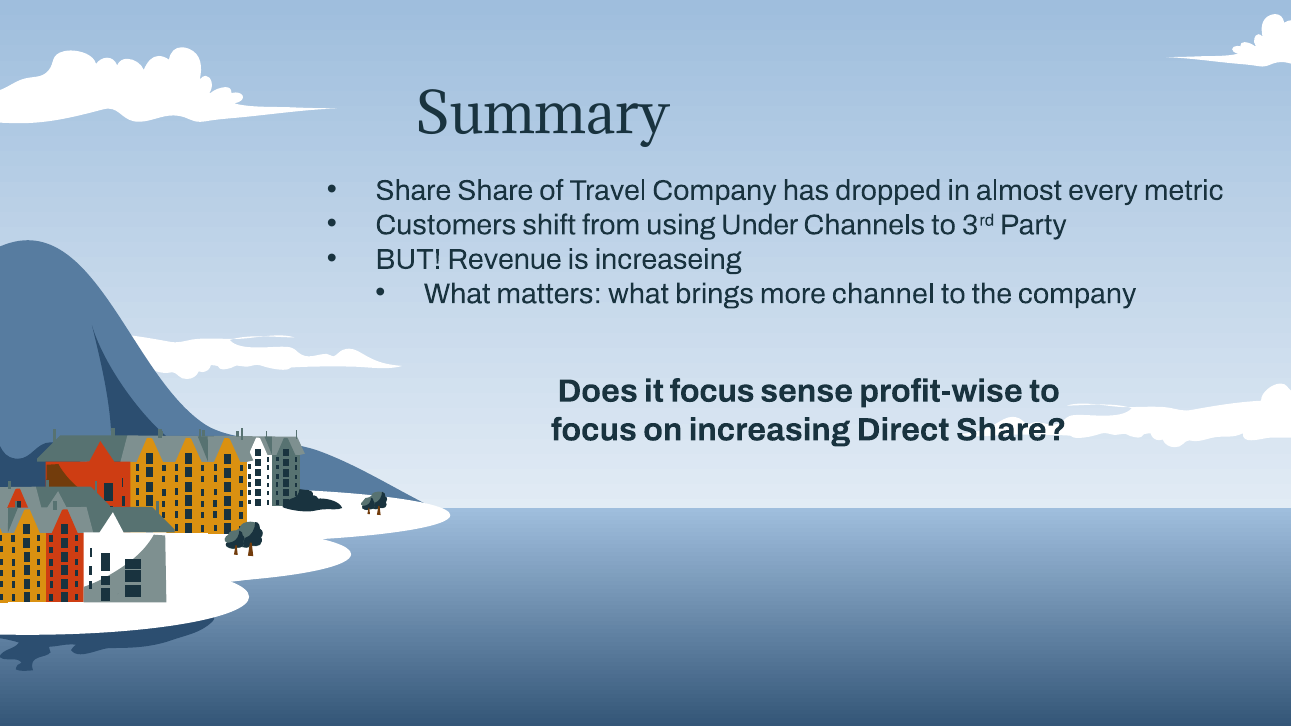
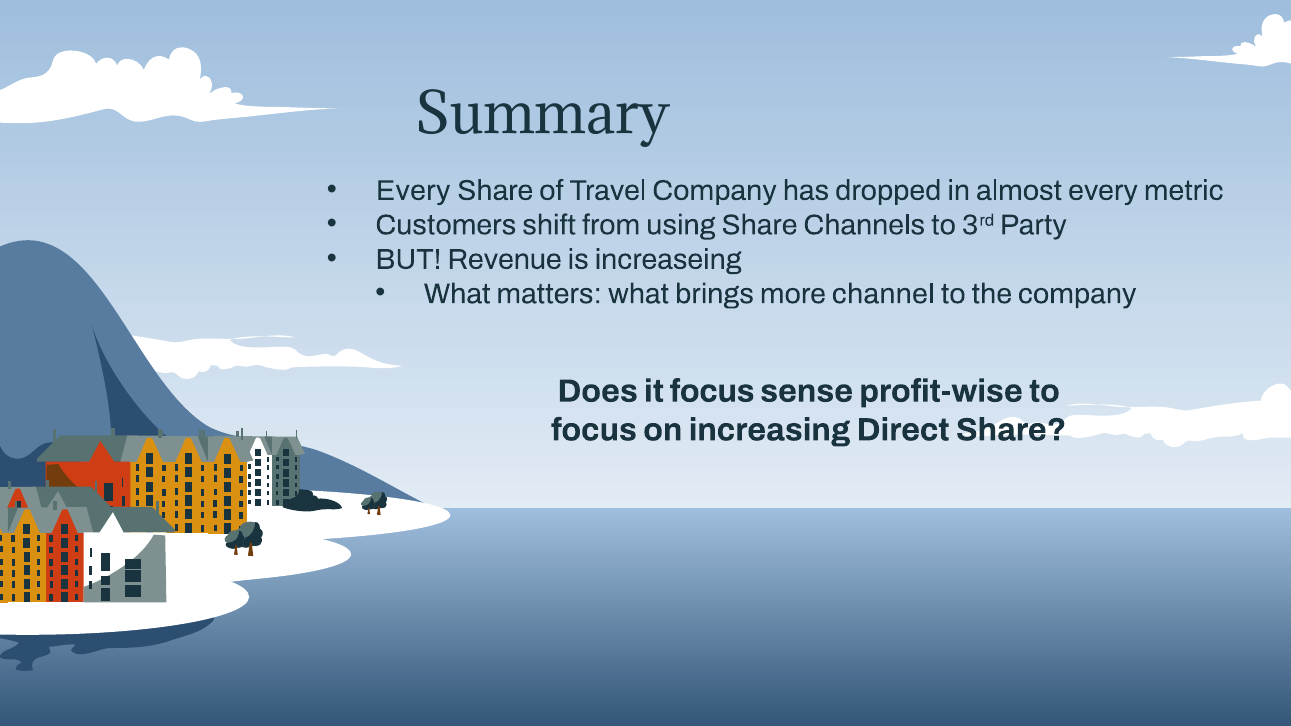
Share at (413, 190): Share -> Every
using Under: Under -> Share
